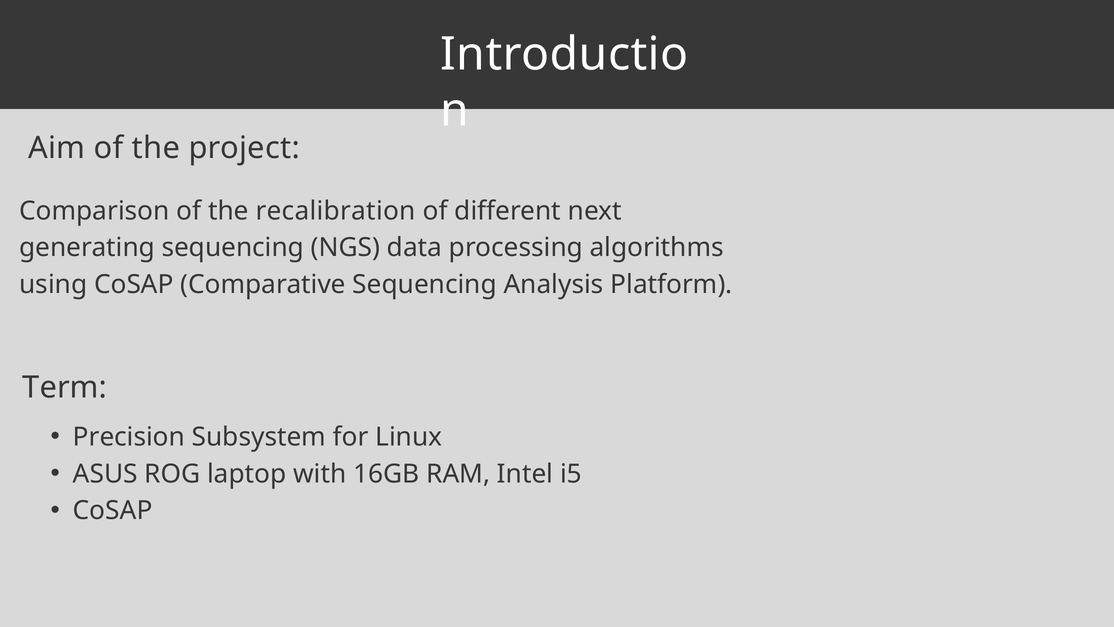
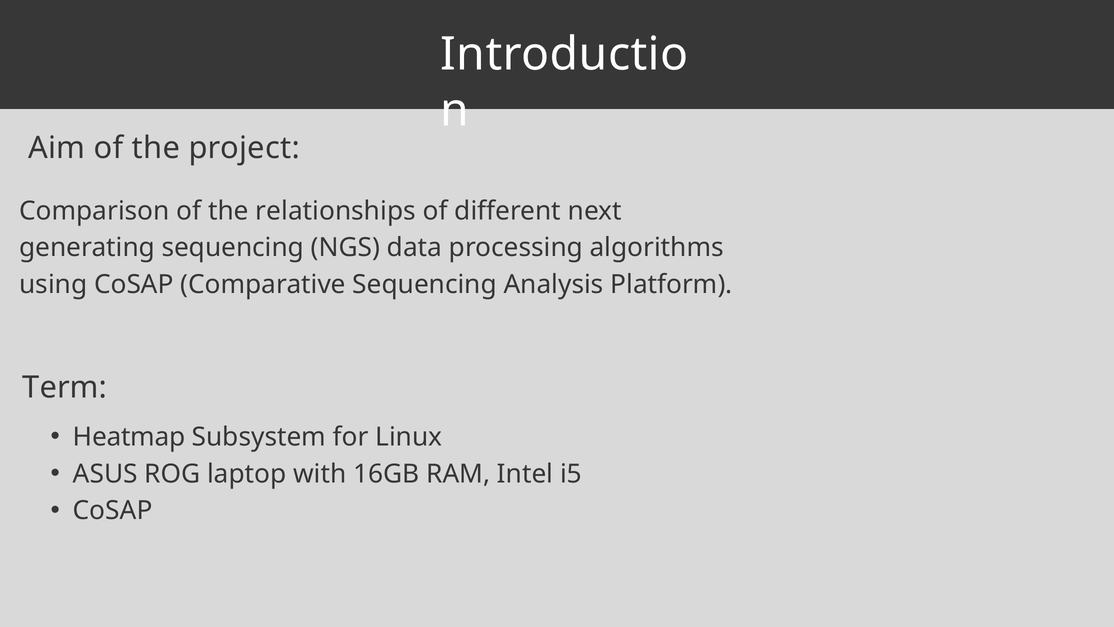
recalibration: recalibration -> relationships
Precision: Precision -> Heatmap
